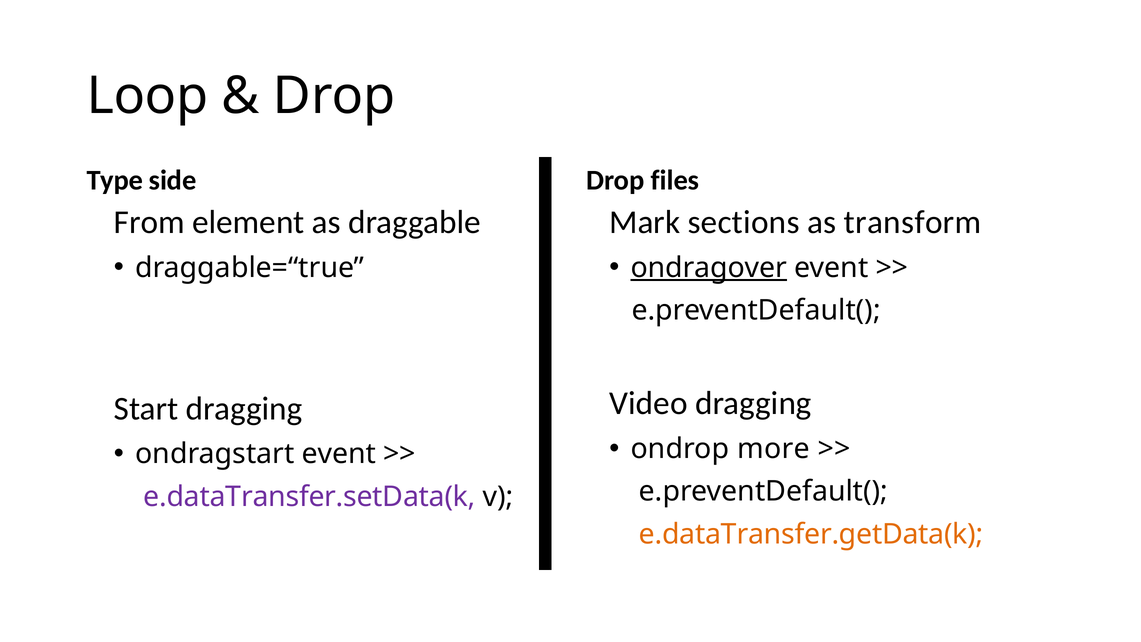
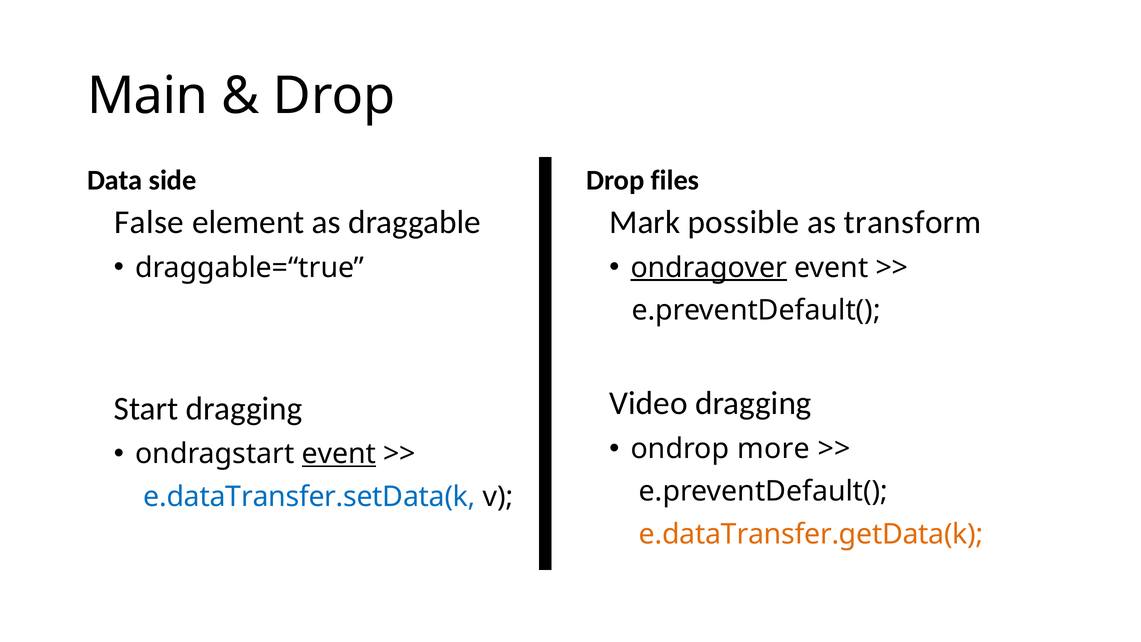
Loop: Loop -> Main
Type: Type -> Data
From: From -> False
sections: sections -> possible
event at (339, 454) underline: none -> present
e.dataTransfer.setData(k colour: purple -> blue
